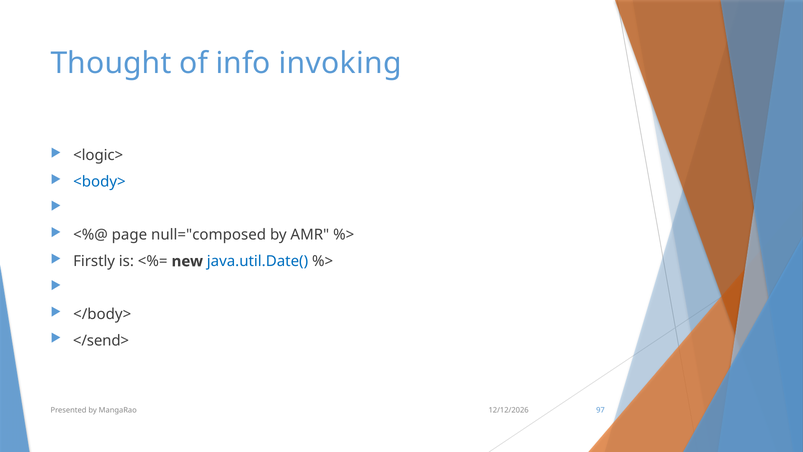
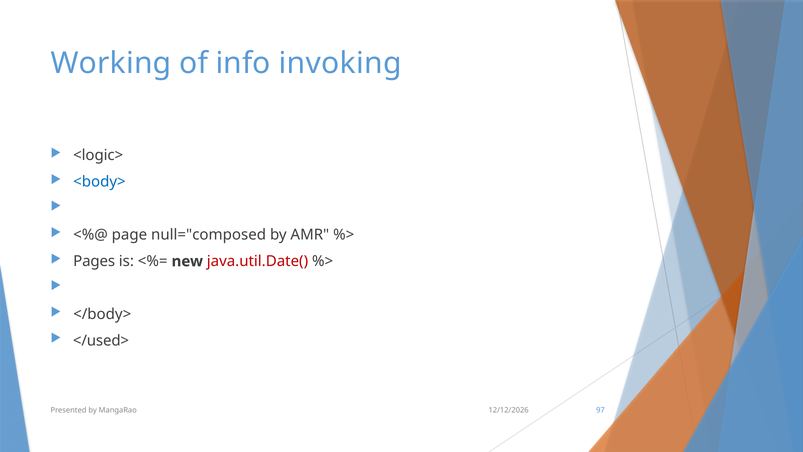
Thought: Thought -> Working
Firstly: Firstly -> Pages
java.util.Date( colour: blue -> red
</send>: </send> -> </used>
